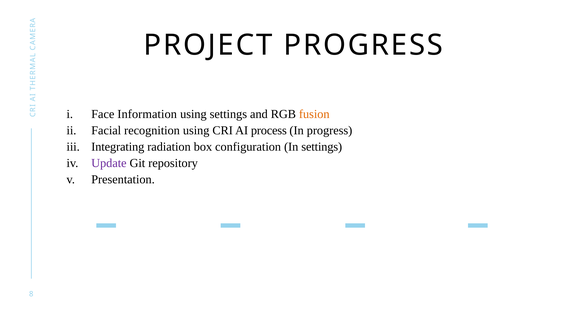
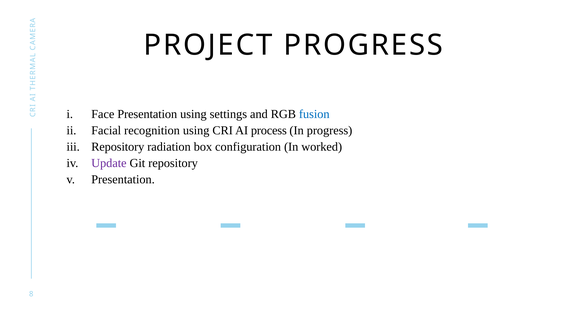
Face Information: Information -> Presentation
fusion colour: orange -> blue
Integrating at (118, 147): Integrating -> Repository
In settings: settings -> worked
